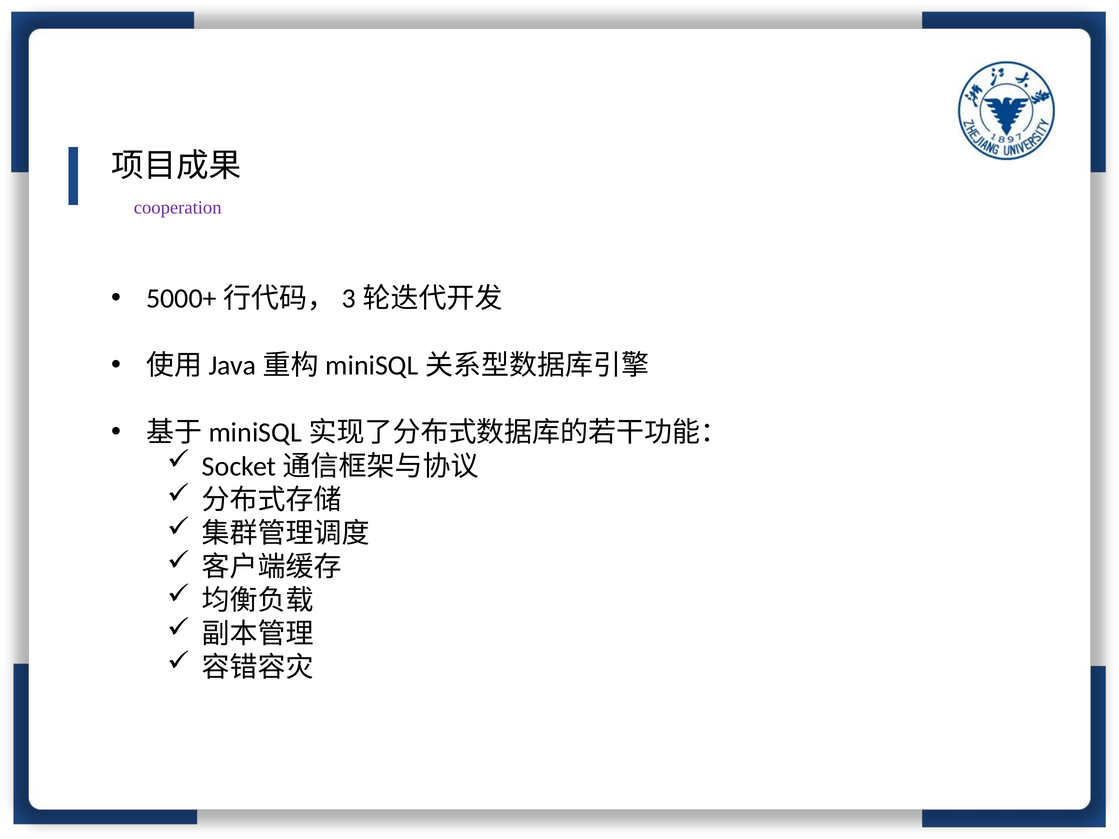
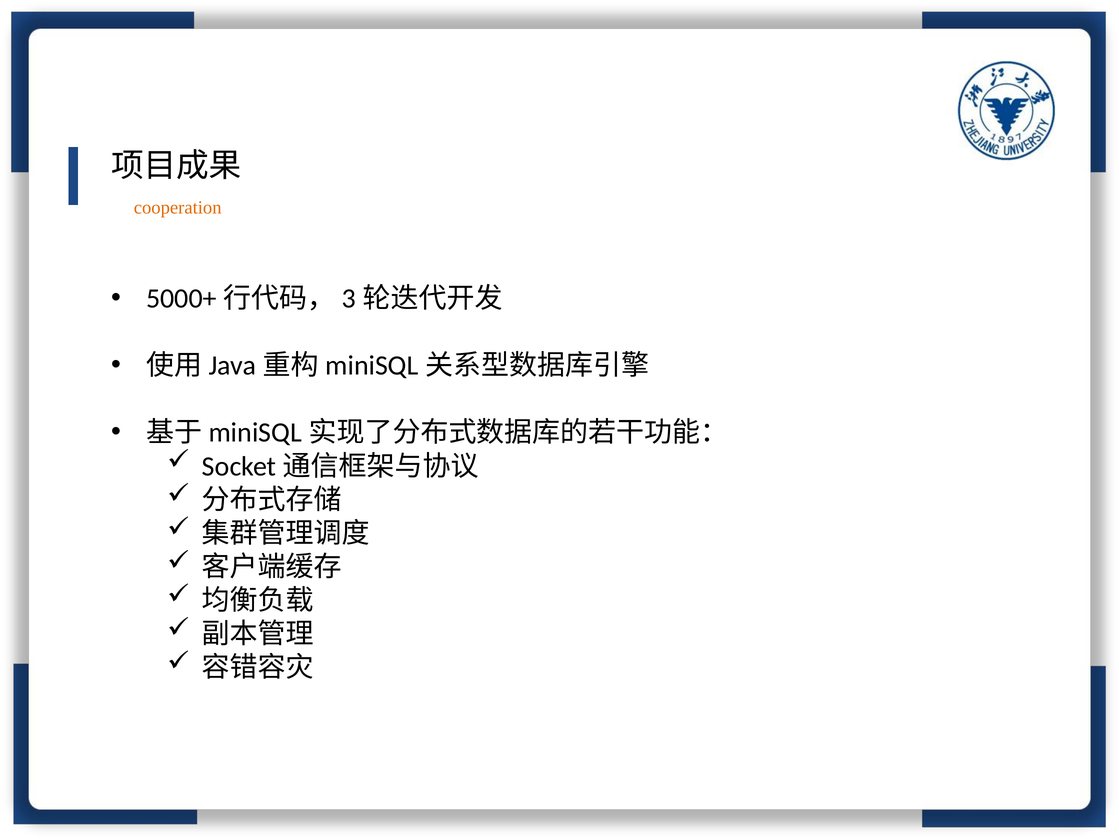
cooperation colour: purple -> orange
